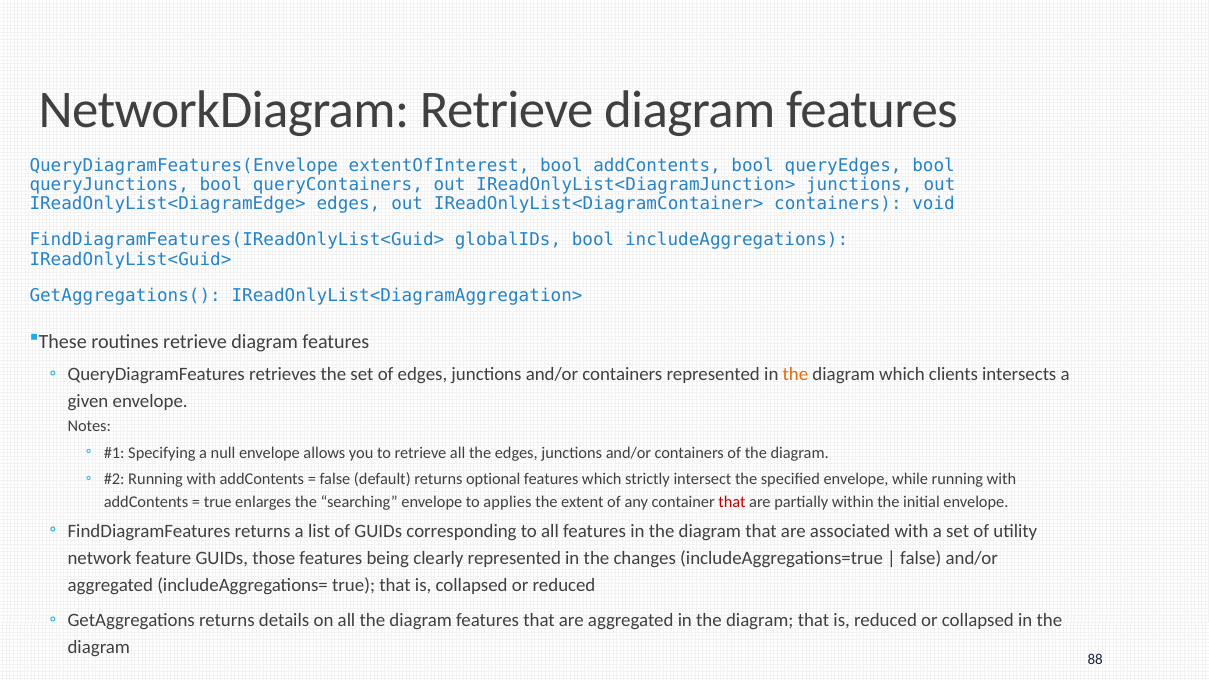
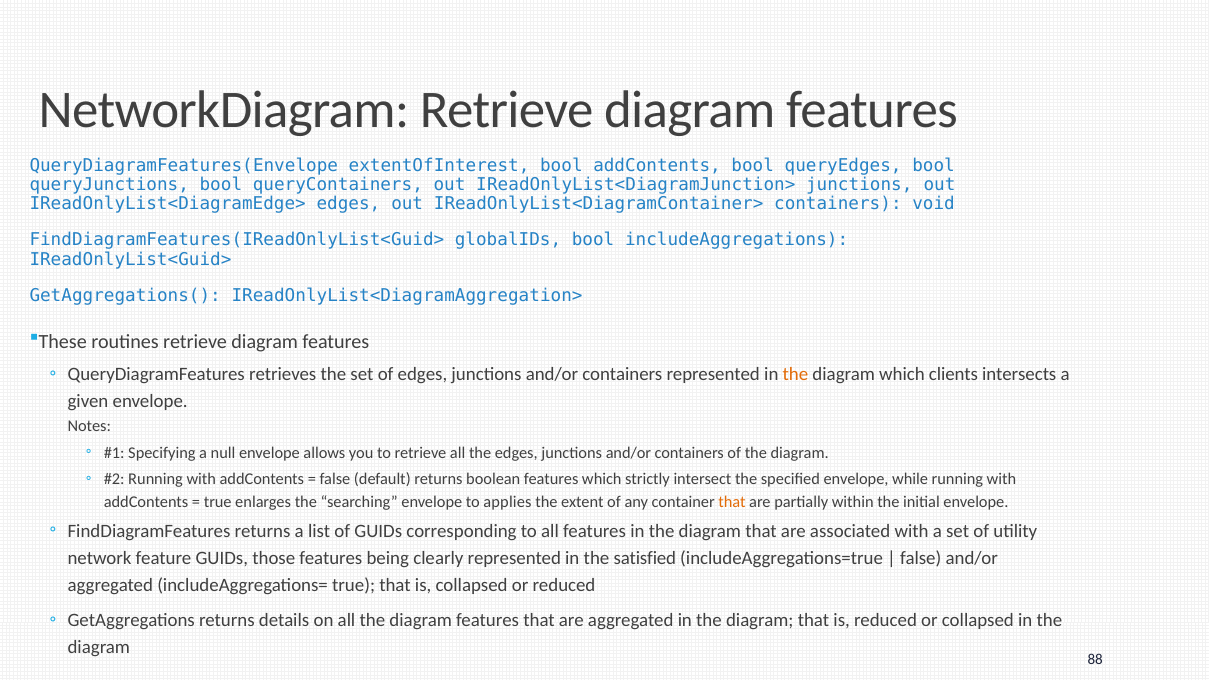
optional: optional -> boolean
that at (732, 502) colour: red -> orange
changes: changes -> satisfied
